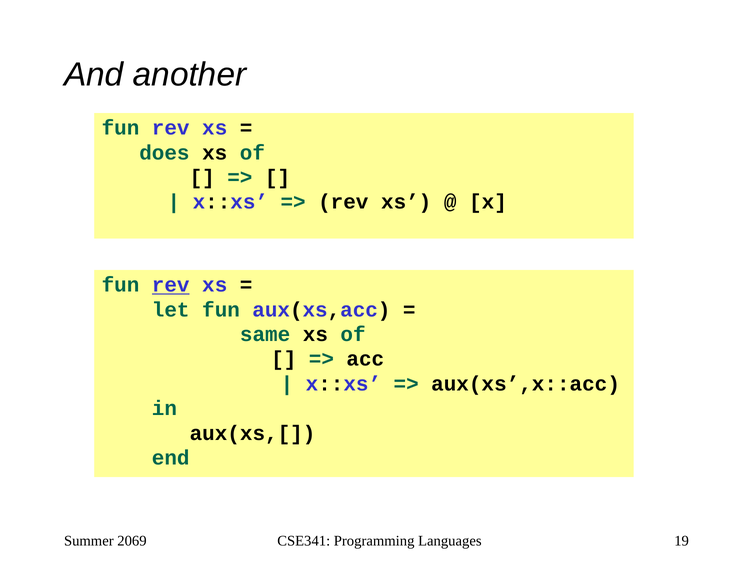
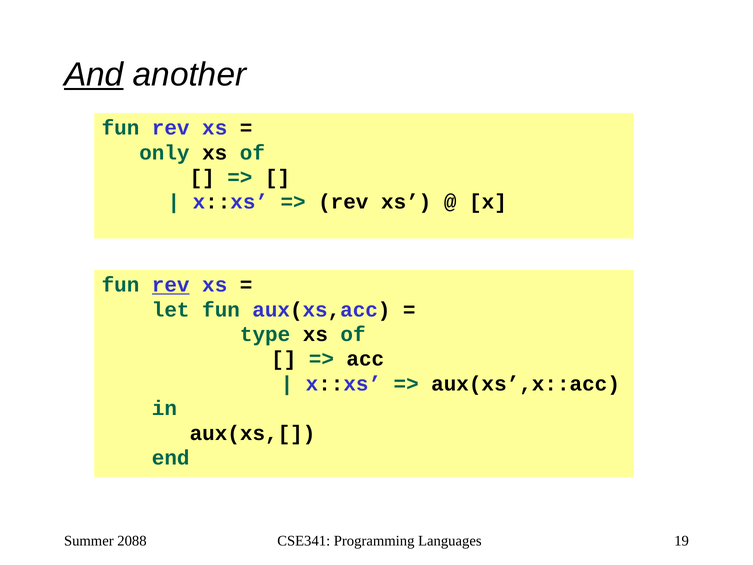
And underline: none -> present
does: does -> only
same: same -> type
2069: 2069 -> 2088
